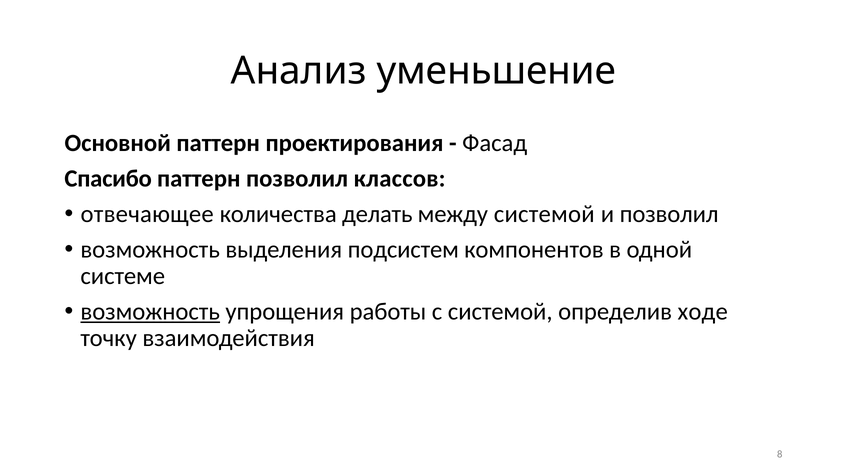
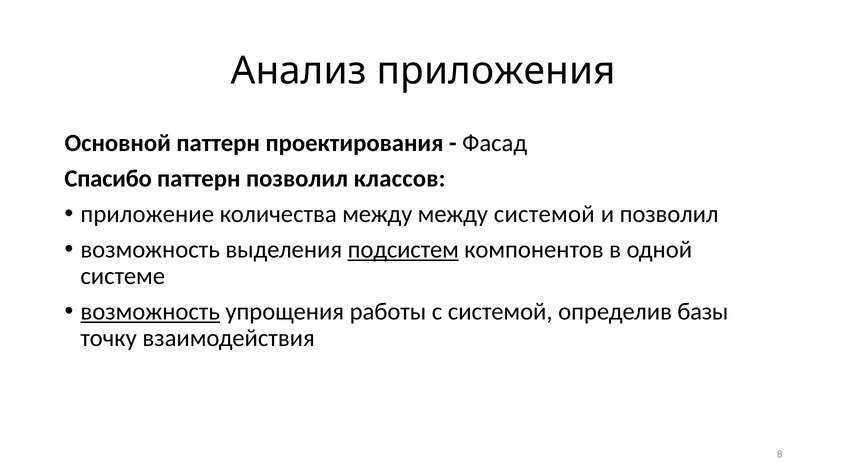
уменьшение: уменьшение -> приложения
отвечающее: отвечающее -> приложение
количества делать: делать -> между
подсистем underline: none -> present
ходе: ходе -> базы
